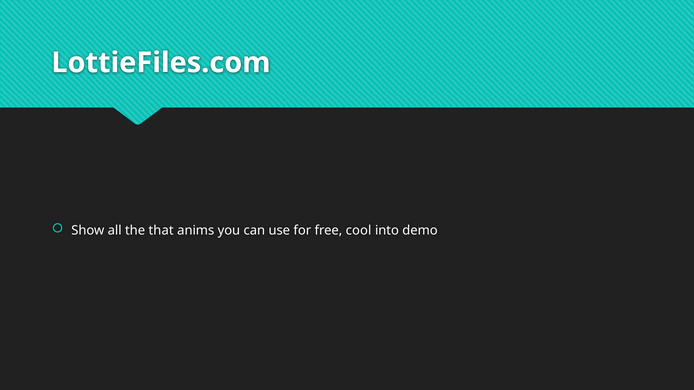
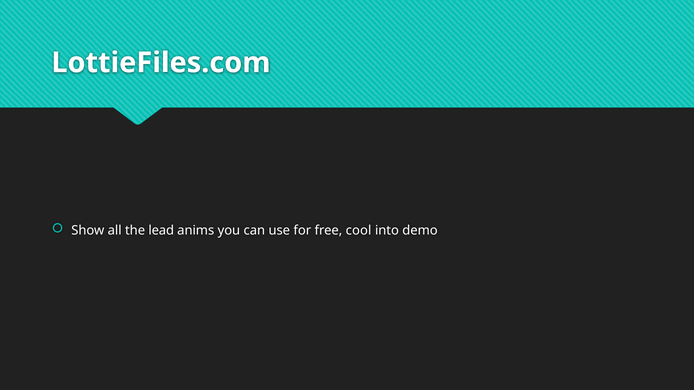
that: that -> lead
